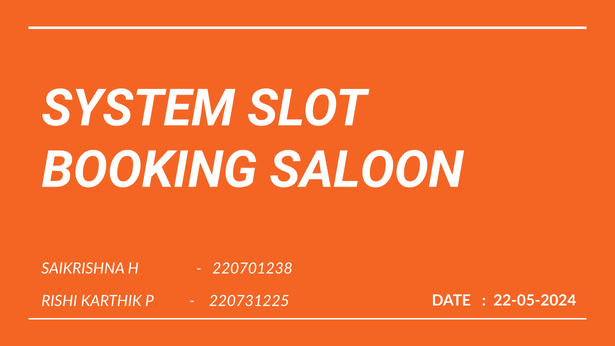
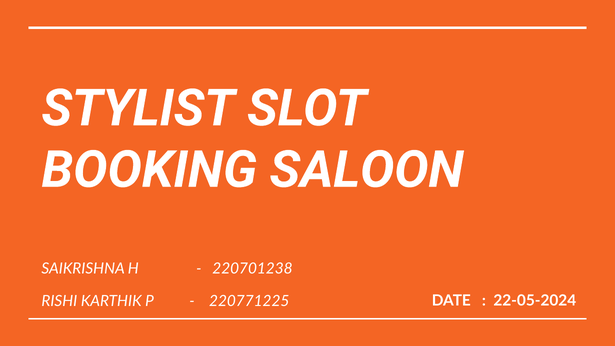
SYSTEM: SYSTEM -> STYLIST
220731225: 220731225 -> 220771225
